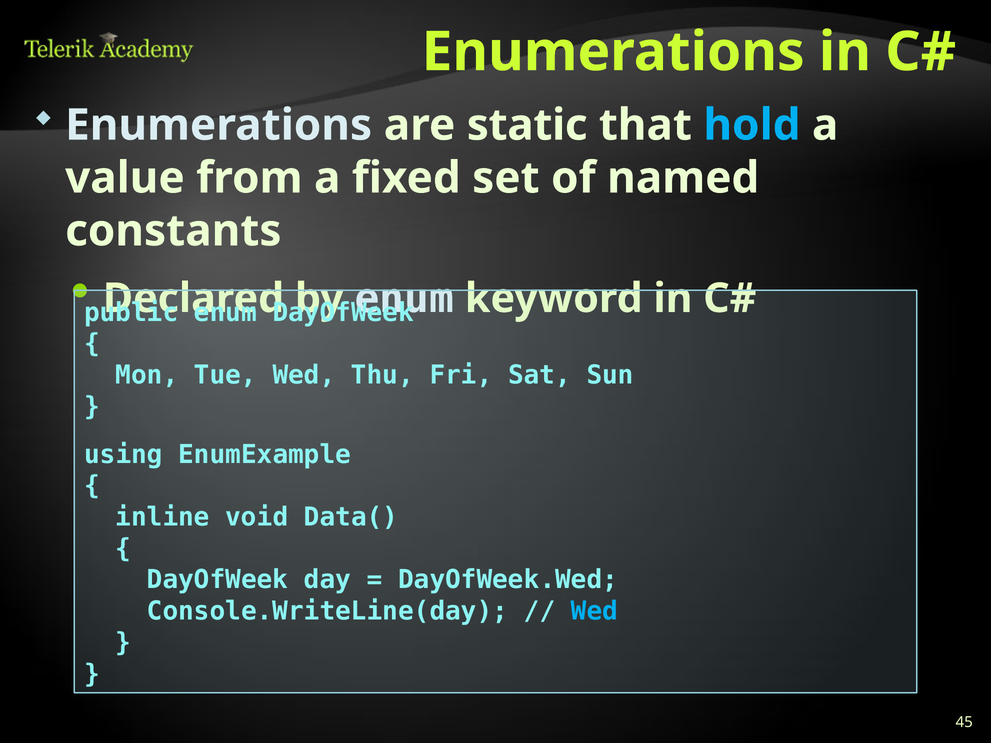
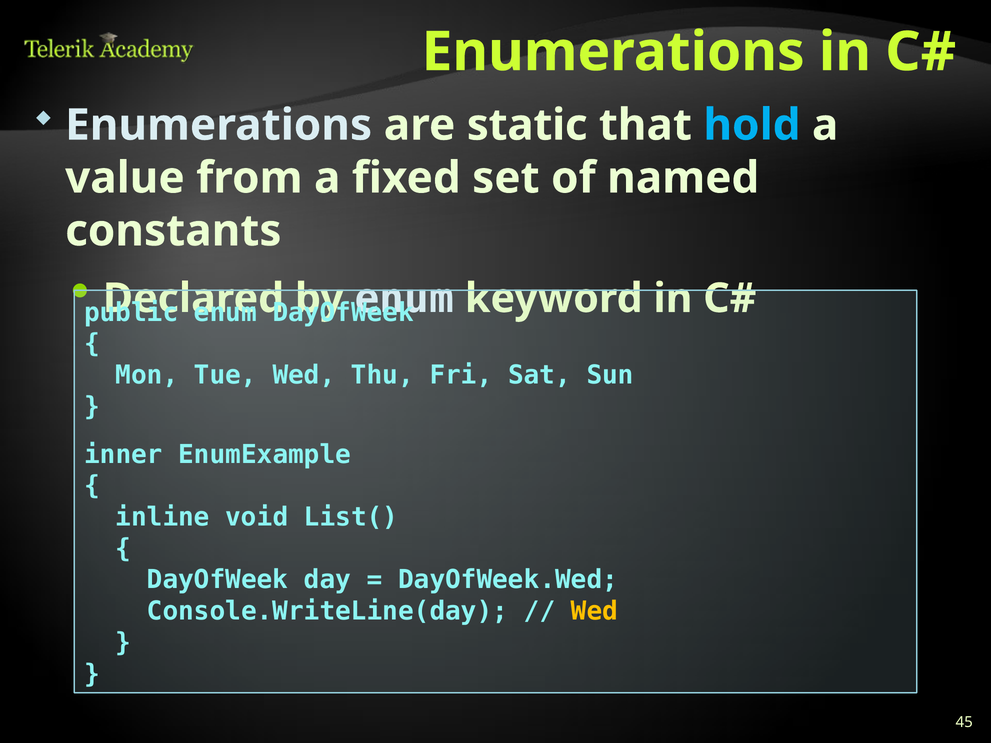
using: using -> inner
Data(: Data( -> List(
Wed at (594, 611) colour: light blue -> yellow
